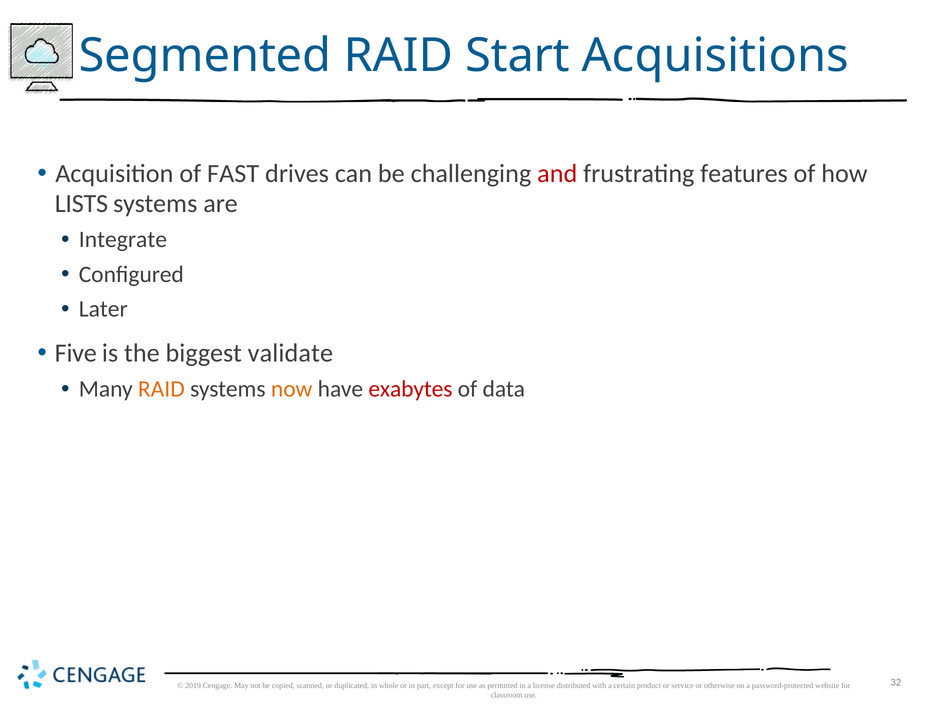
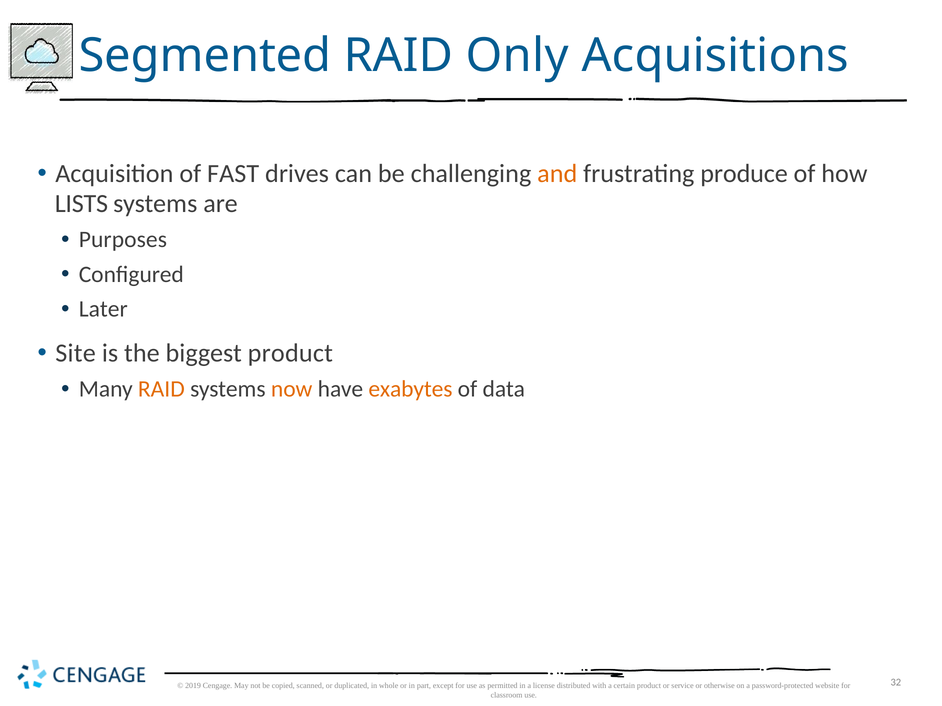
Start: Start -> Only
and colour: red -> orange
features: features -> produce
Integrate: Integrate -> Purposes
Five: Five -> Site
biggest validate: validate -> product
exabytes colour: red -> orange
